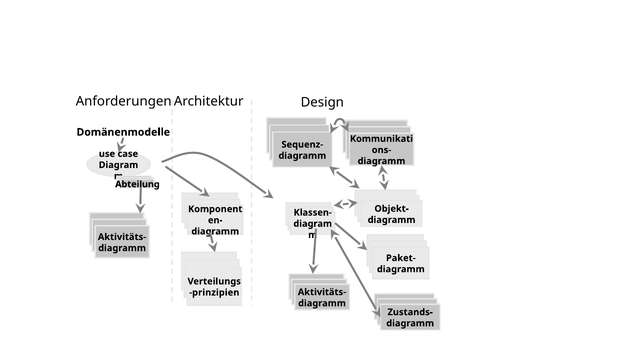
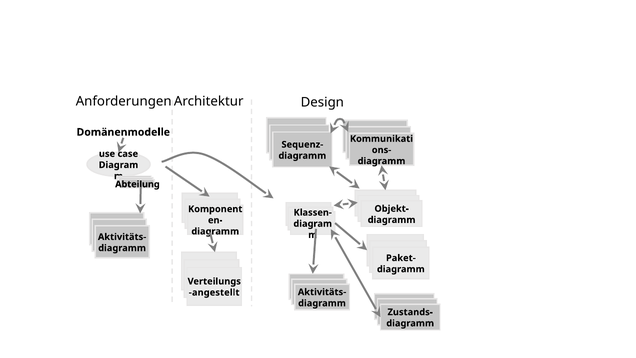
prinzipien: prinzipien -> angestellt
